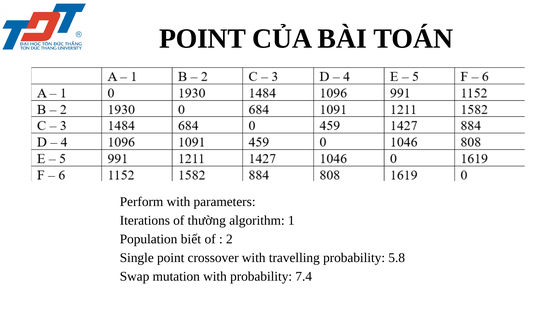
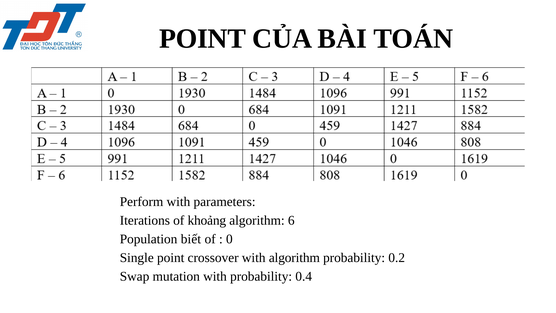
thường: thường -> khoảng
1: 1 -> 6
2: 2 -> 0
with travelling: travelling -> algorithm
5.8: 5.8 -> 0.2
7.4: 7.4 -> 0.4
